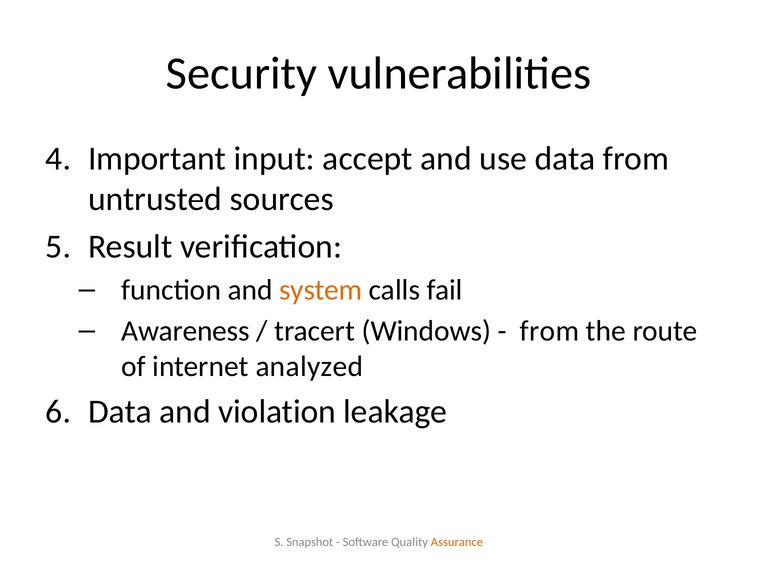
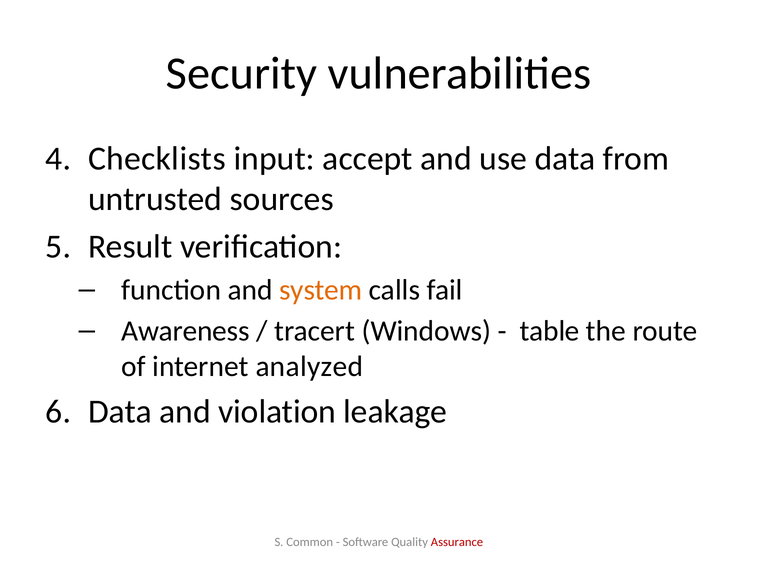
Important: Important -> Checklists
from at (549, 331): from -> table
Snapshot: Snapshot -> Common
Assurance colour: orange -> red
